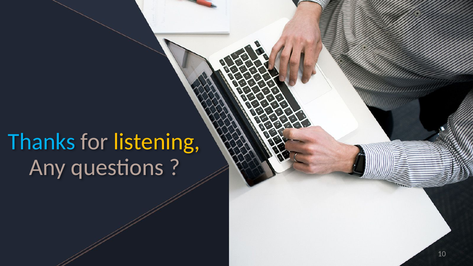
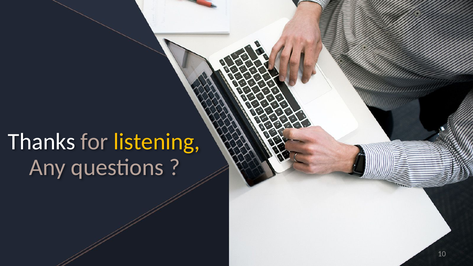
Thanks colour: light blue -> white
